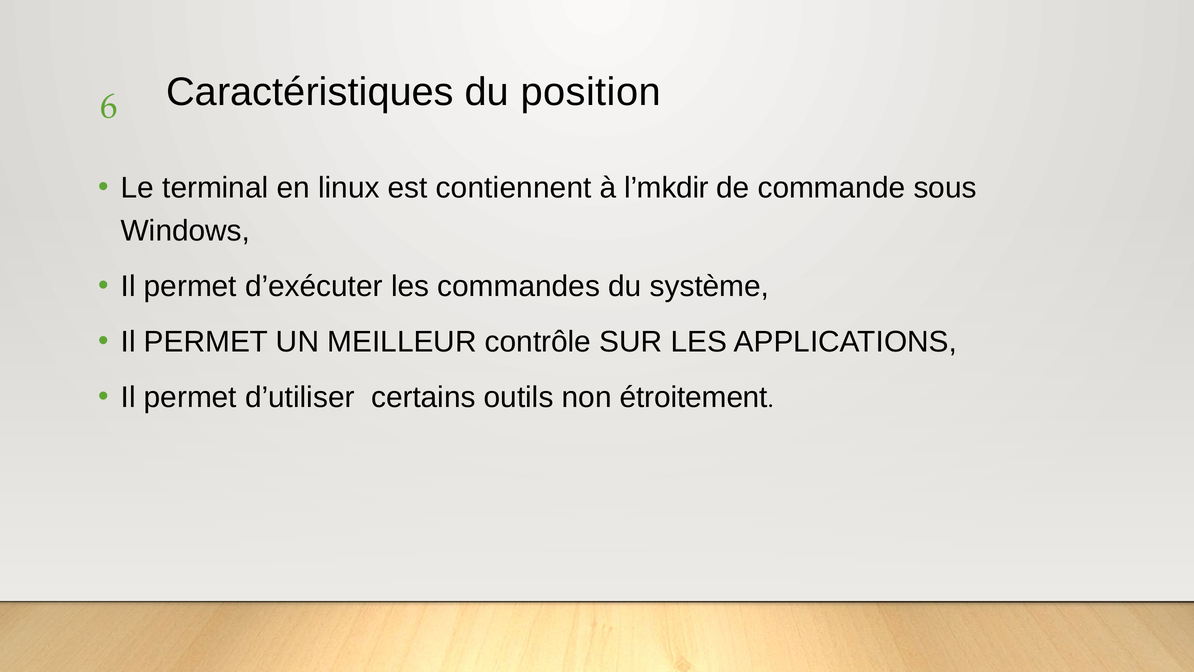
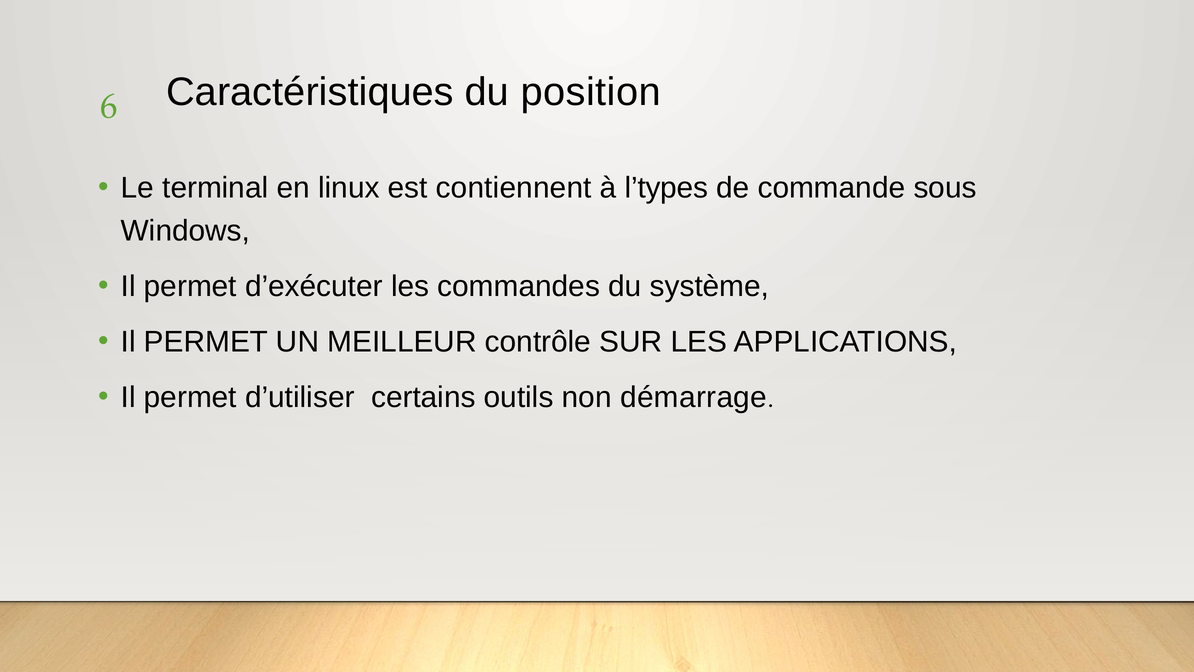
l’mkdir: l’mkdir -> l’types
étroitement: étroitement -> démarrage
